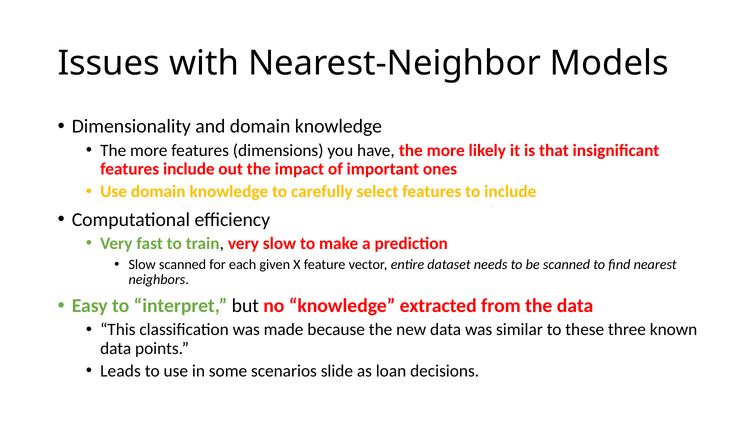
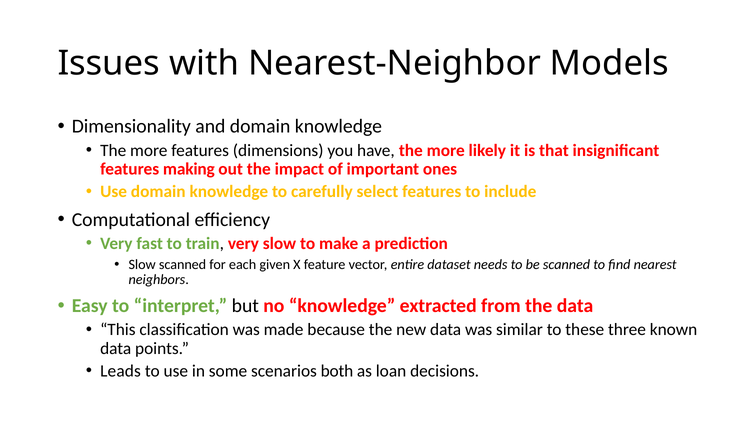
features include: include -> making
slide: slide -> both
